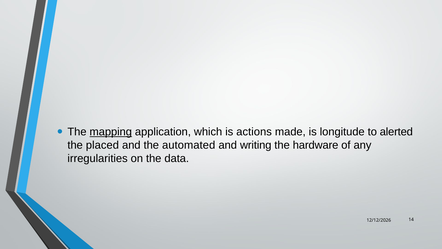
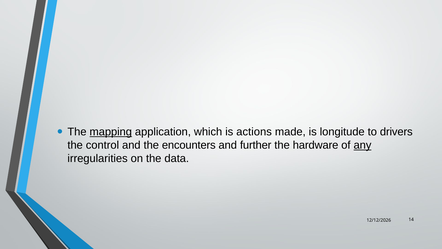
alerted: alerted -> drivers
placed: placed -> control
automated: automated -> encounters
writing: writing -> further
any underline: none -> present
